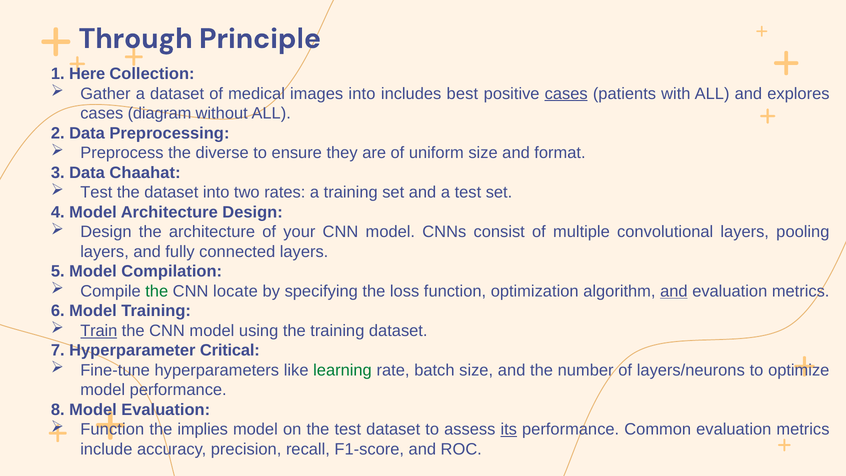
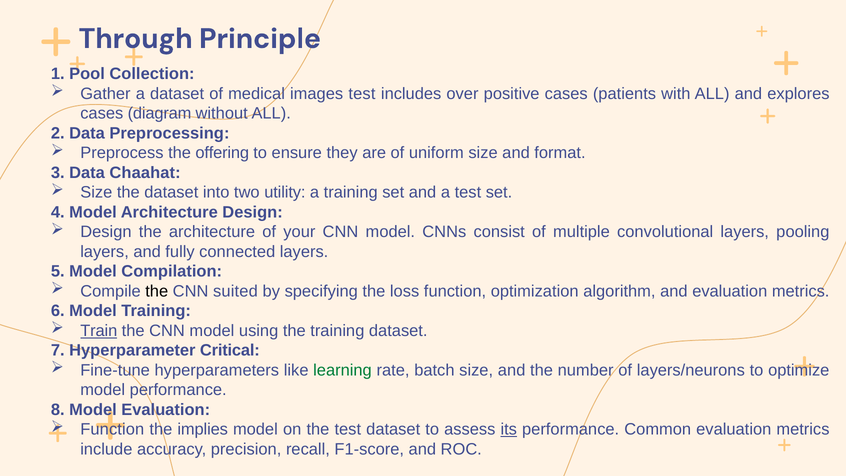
Here: Here -> Pool
images into: into -> test
best: best -> over
cases at (566, 94) underline: present -> none
diverse: diverse -> offering
Test at (96, 192): Test -> Size
rates: rates -> utility
the at (157, 291) colour: green -> black
locate: locate -> suited
and at (674, 291) underline: present -> none
